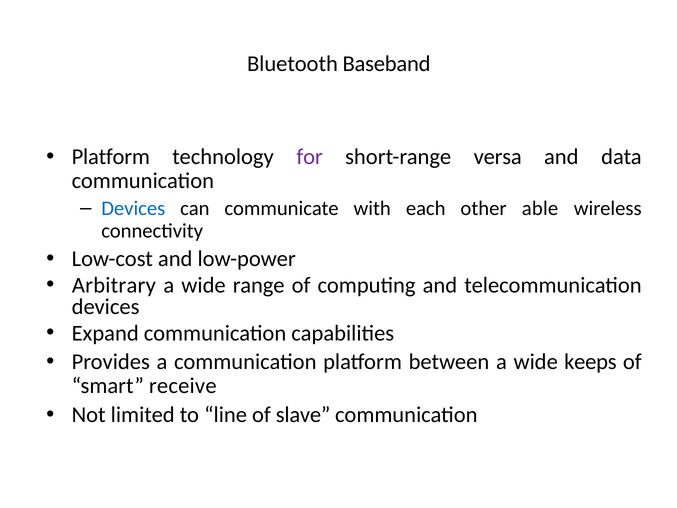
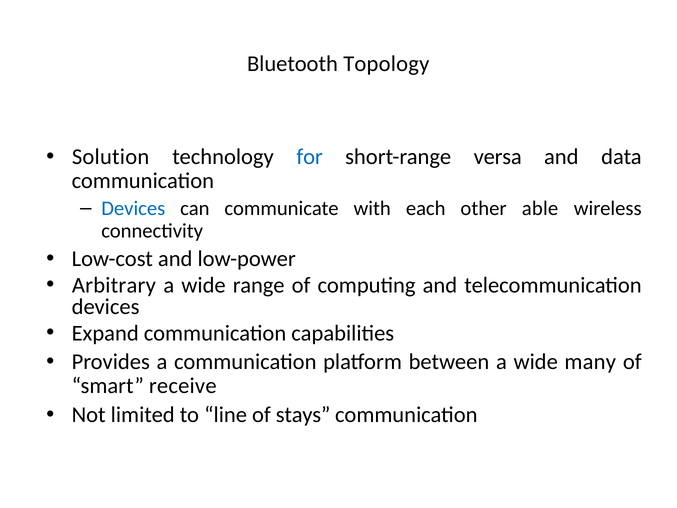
Baseband: Baseband -> Topology
Platform at (111, 156): Platform -> Solution
for colour: purple -> blue
keeps: keeps -> many
slave: slave -> stays
